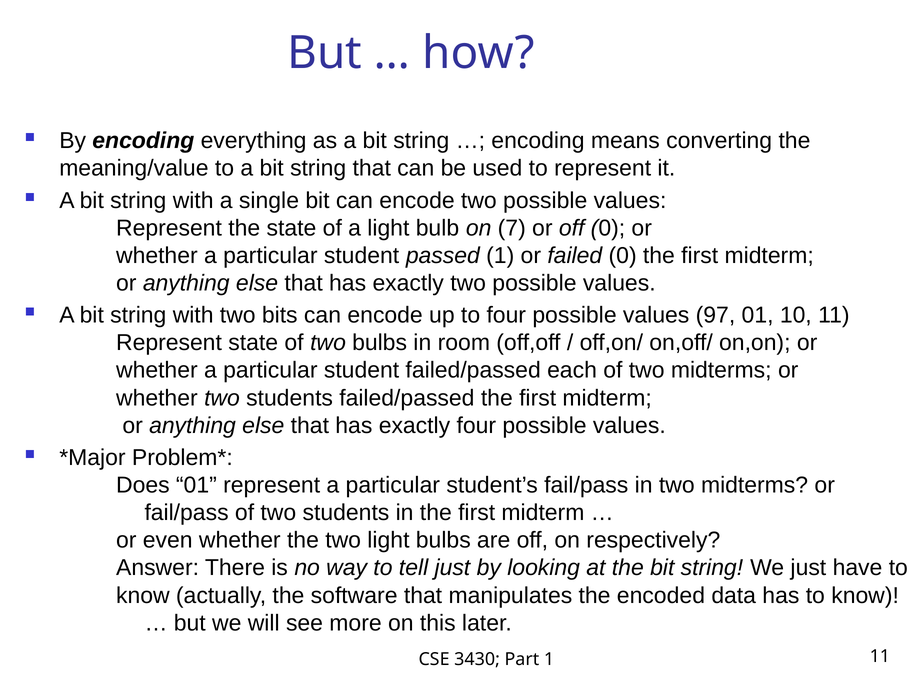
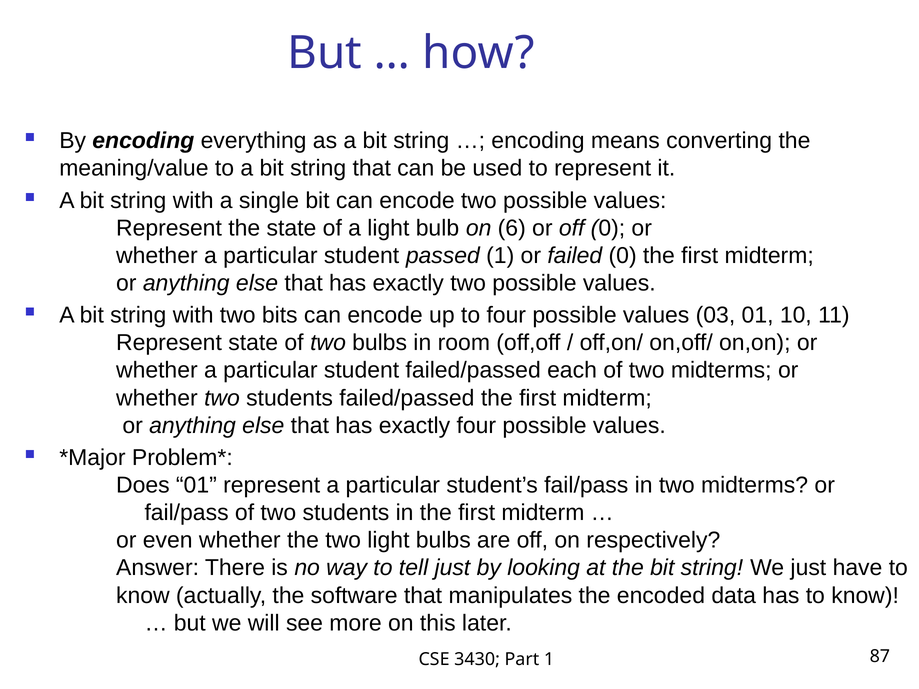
7: 7 -> 6
97: 97 -> 03
1 11: 11 -> 87
